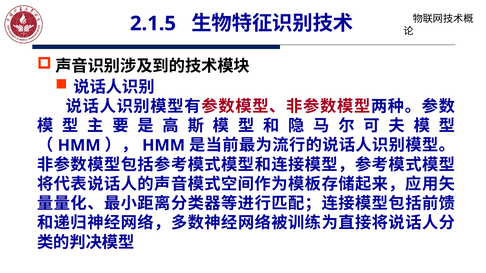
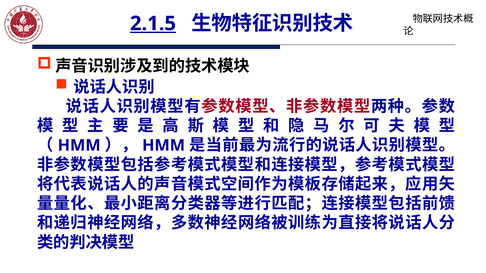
2.1.5 underline: none -> present
